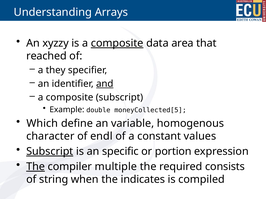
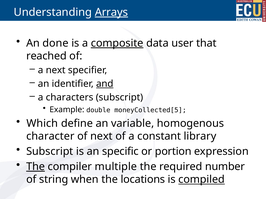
Arrays underline: none -> present
xyzzy: xyzzy -> done
area: area -> user
a they: they -> next
composite at (70, 98): composite -> characters
of endl: endl -> next
values: values -> library
Subscript at (50, 152) underline: present -> none
consists: consists -> number
indicates: indicates -> locations
compiled underline: none -> present
